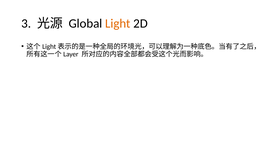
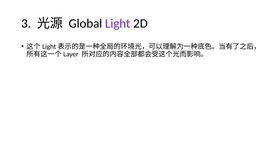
Light colour: orange -> purple
